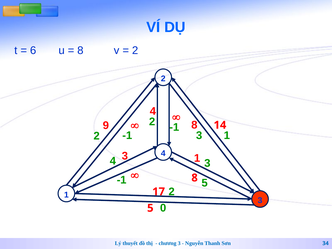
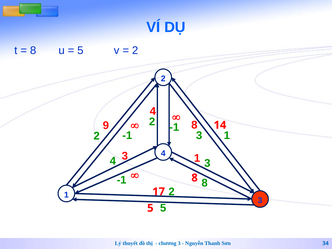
6 at (33, 51): 6 -> 8
8 at (80, 51): 8 -> 5
8 5: 5 -> 8
5 0: 0 -> 5
